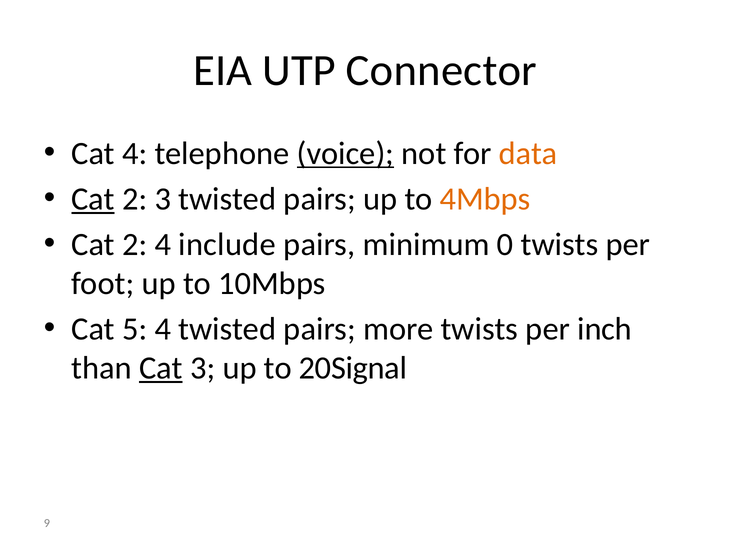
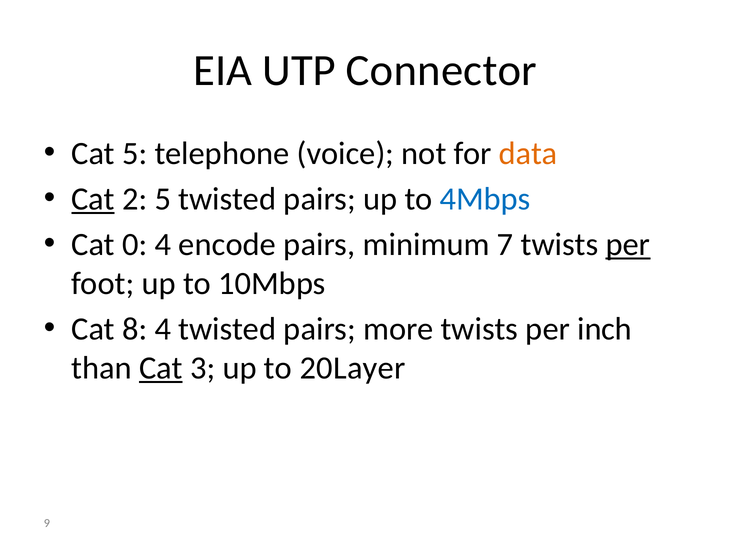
Cat 4: 4 -> 5
voice underline: present -> none
2 3: 3 -> 5
4Mbps colour: orange -> blue
2 at (135, 244): 2 -> 0
include: include -> encode
0: 0 -> 7
per at (628, 244) underline: none -> present
5: 5 -> 8
20Signal: 20Signal -> 20Layer
